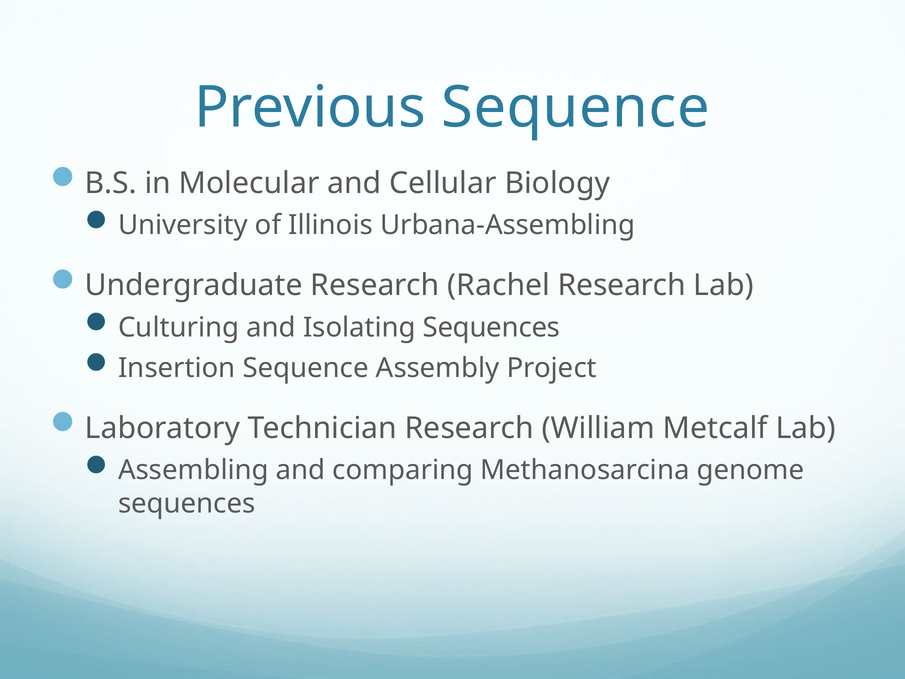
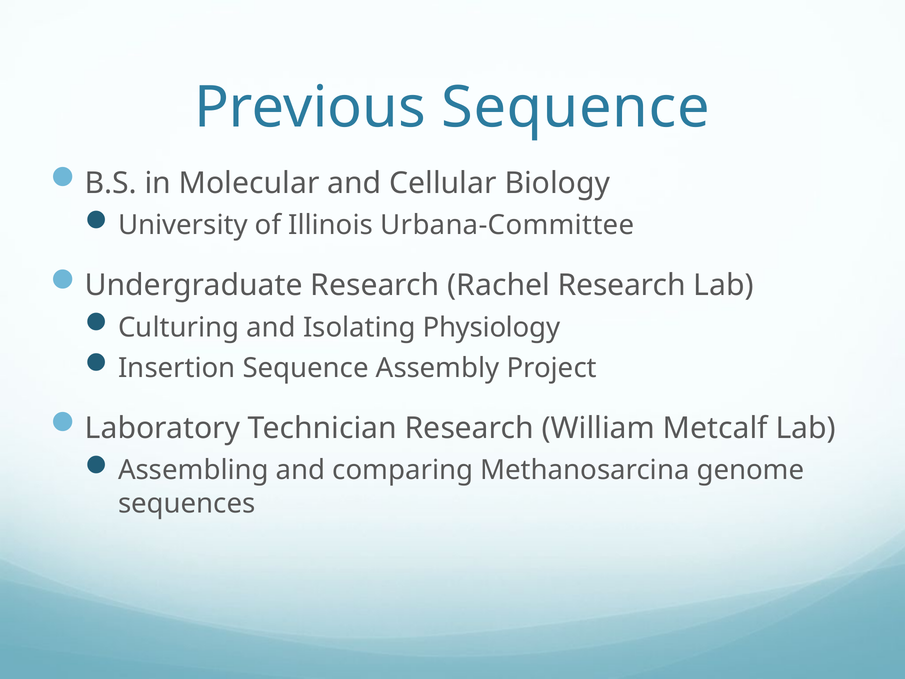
Urbana-Assembling: Urbana-Assembling -> Urbana-Committee
Isolating Sequences: Sequences -> Physiology
